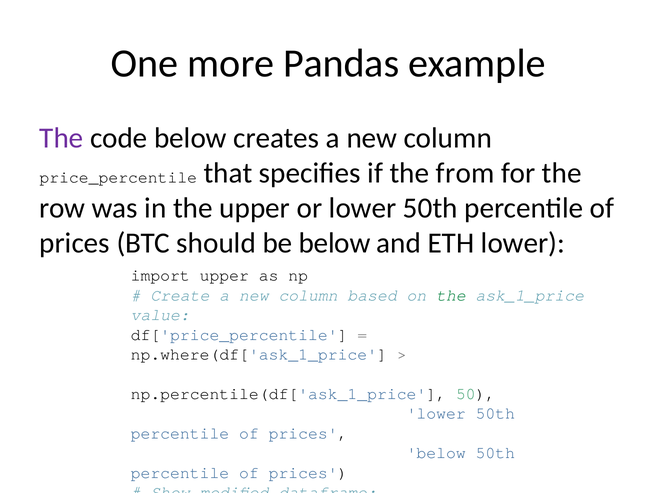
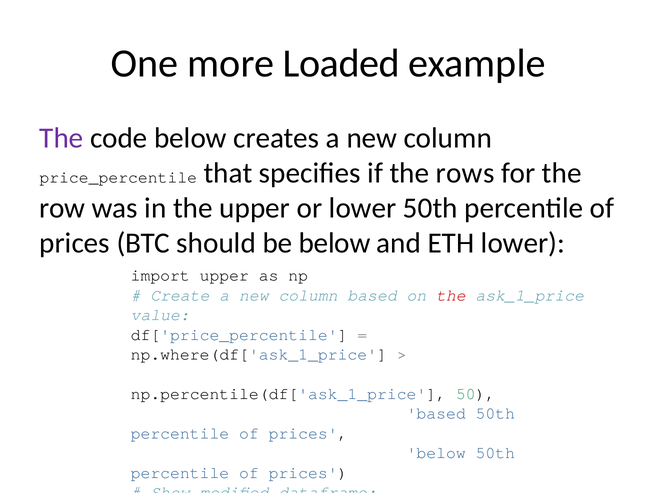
Pandas: Pandas -> Loaded
the from: from -> rows
the at (451, 295) colour: green -> red
lower at (436, 413): lower -> based
